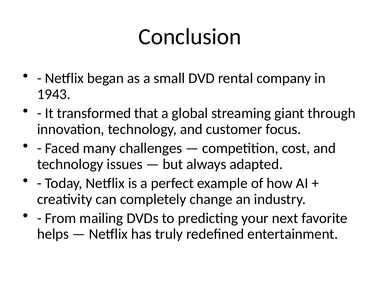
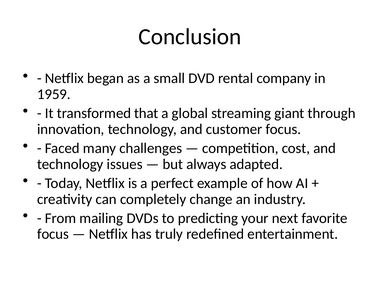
1943: 1943 -> 1959
helps at (53, 234): helps -> focus
